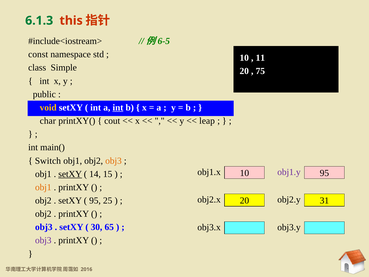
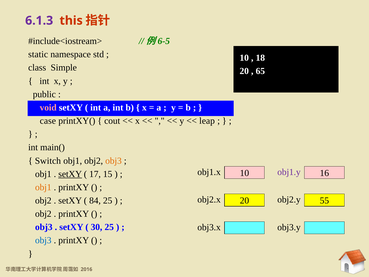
6.1.3 colour: green -> purple
const: const -> static
11: 11 -> 18
75: 75 -> 65
void colour: yellow -> pink
int at (118, 107) underline: present -> none
char: char -> case
10 95: 95 -> 16
14: 14 -> 17
95 at (95, 200): 95 -> 84
31: 31 -> 55
30 65: 65 -> 25
obj3 at (43, 240) colour: purple -> blue
